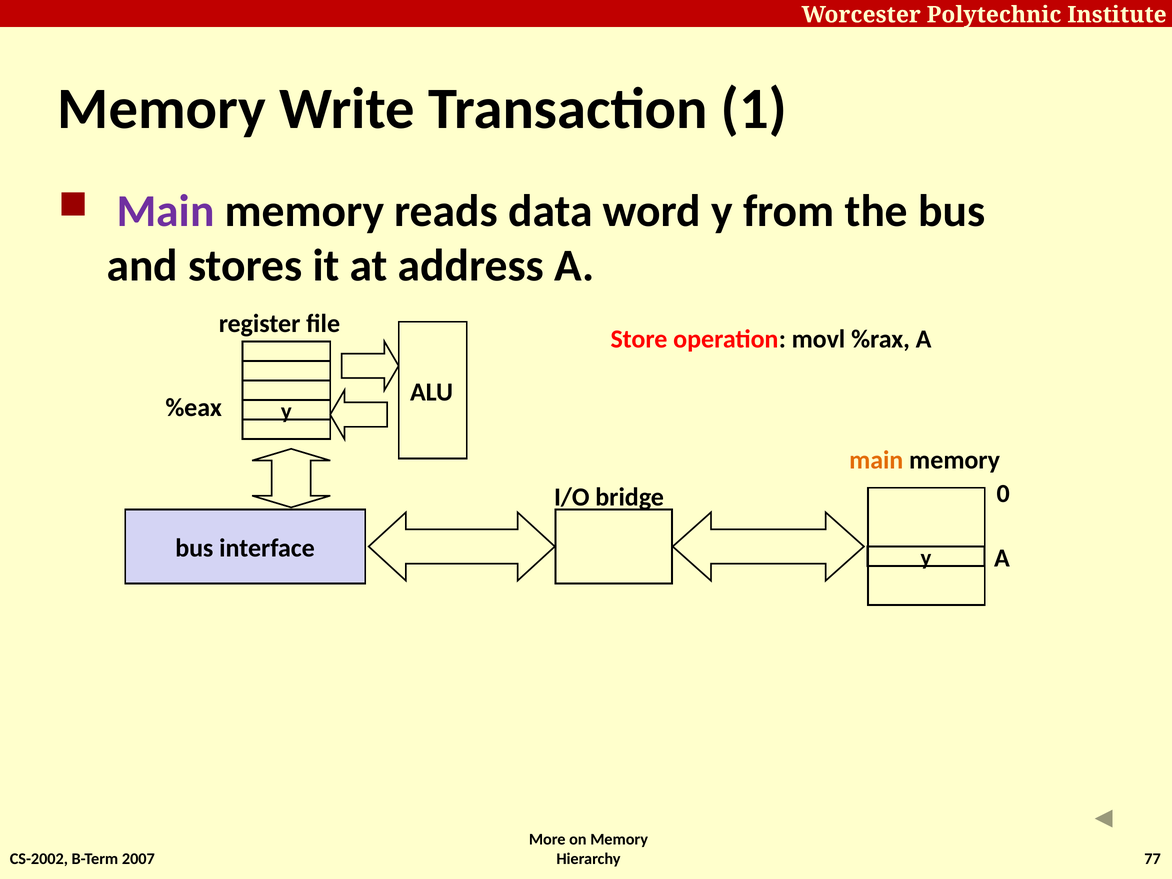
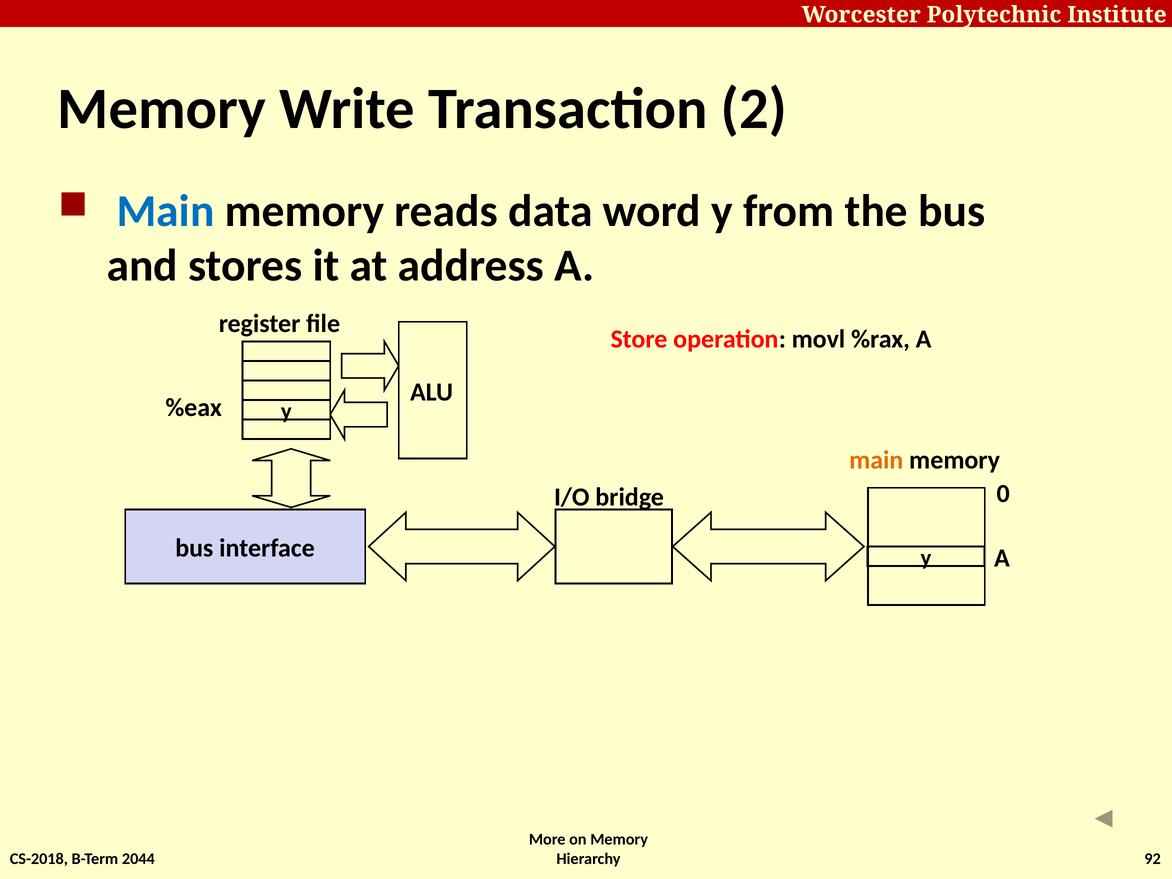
1: 1 -> 2
Main at (166, 211) colour: purple -> blue
CS-2002: CS-2002 -> CS-2018
2007: 2007 -> 2044
77: 77 -> 92
